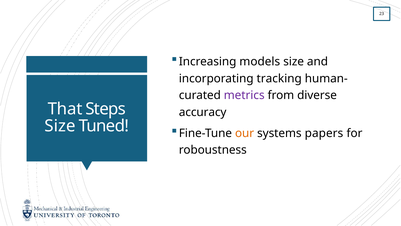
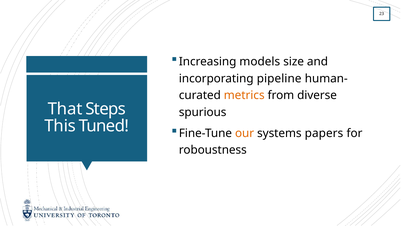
tracking: tracking -> pipeline
metrics colour: purple -> orange
accuracy: accuracy -> spurious
Size at (60, 126): Size -> This
